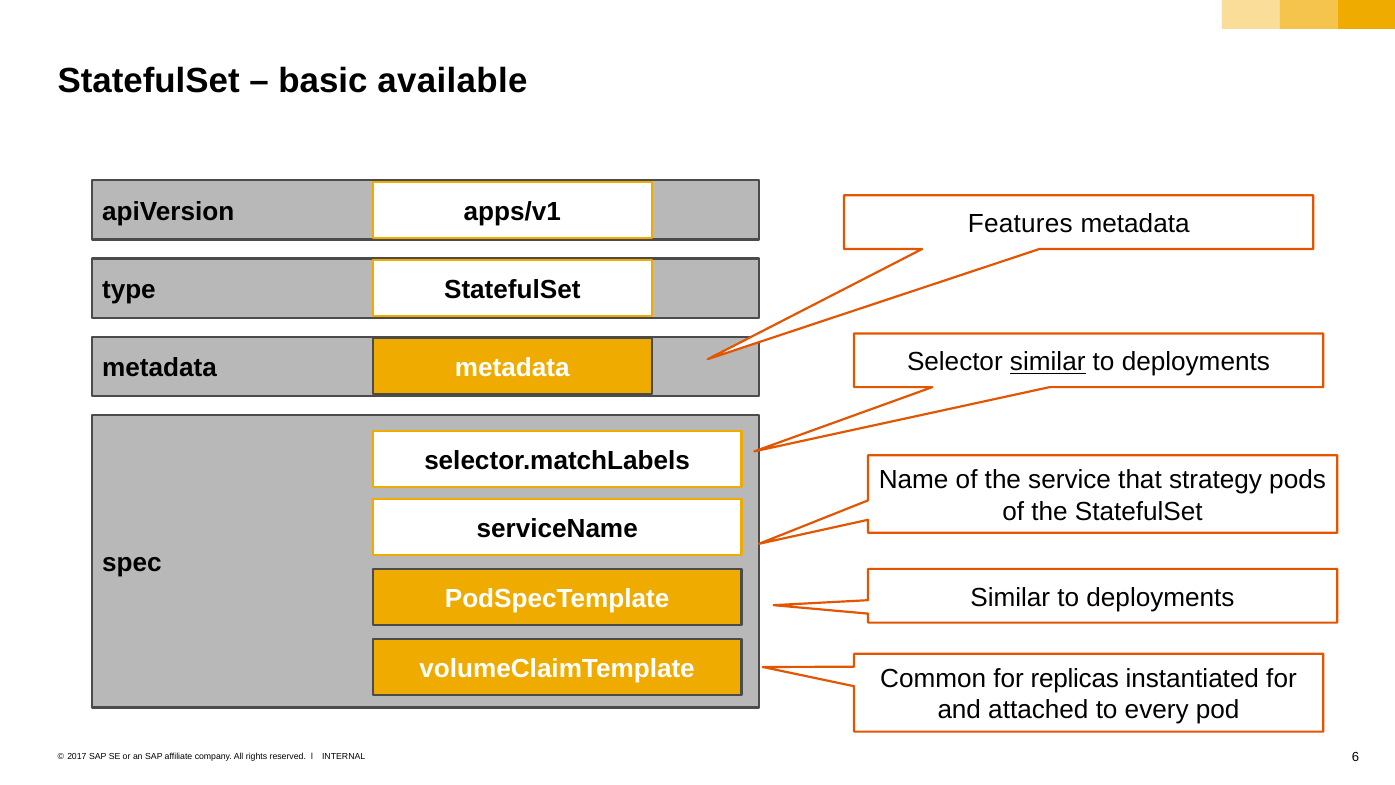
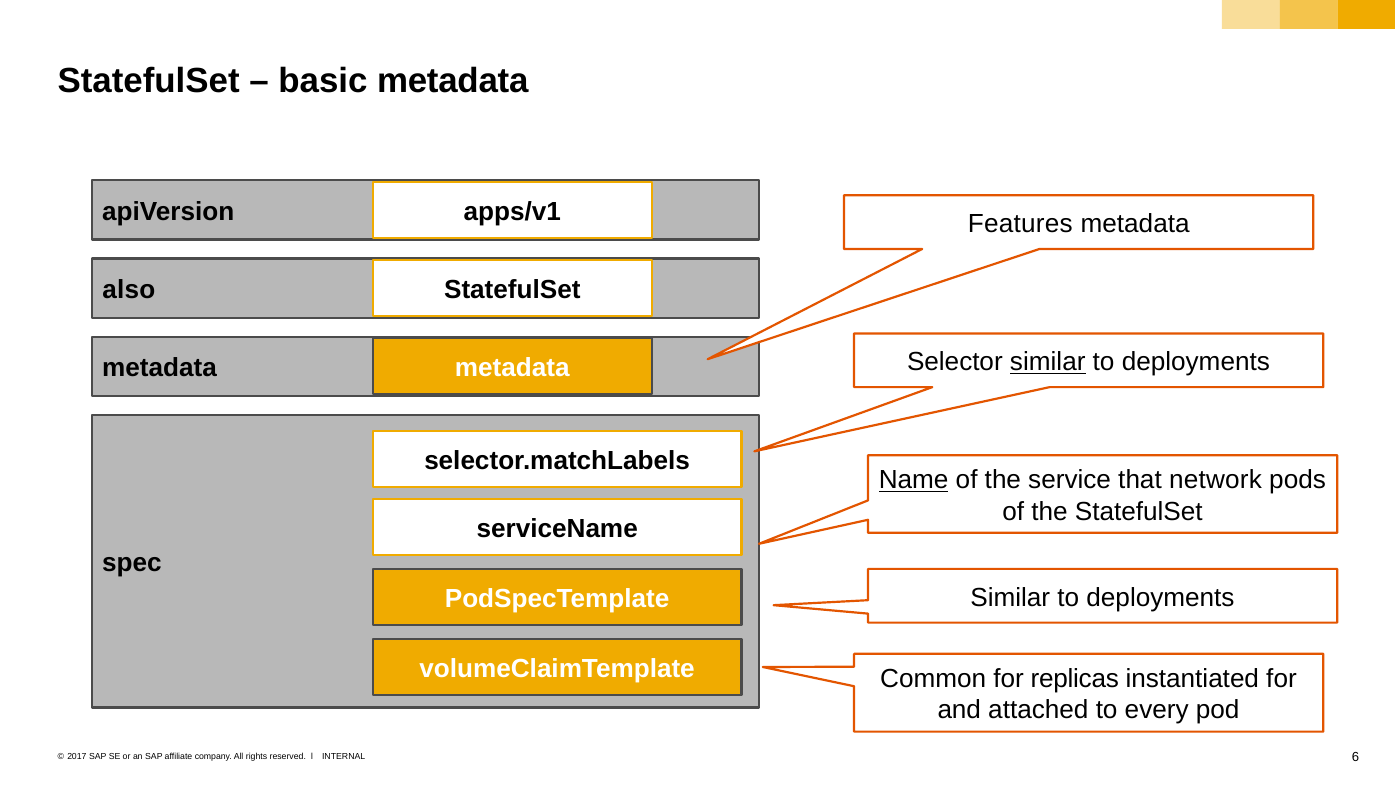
basic available: available -> metadata
type: type -> also
Name underline: none -> present
strategy: strategy -> network
